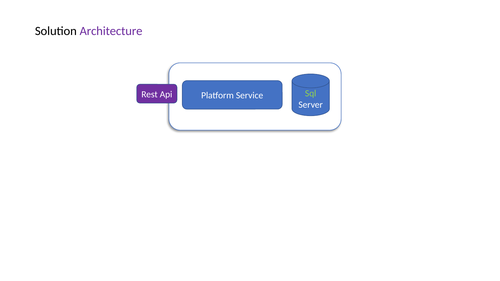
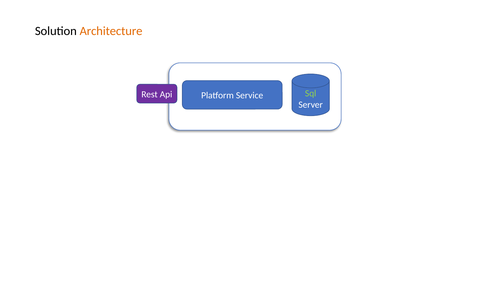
Architecture colour: purple -> orange
